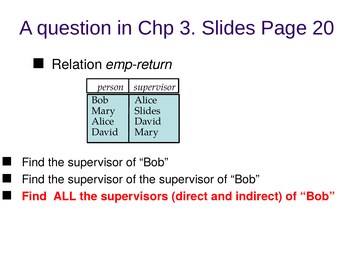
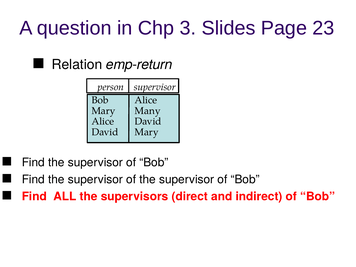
20: 20 -> 23
Mary Slides: Slides -> Many
